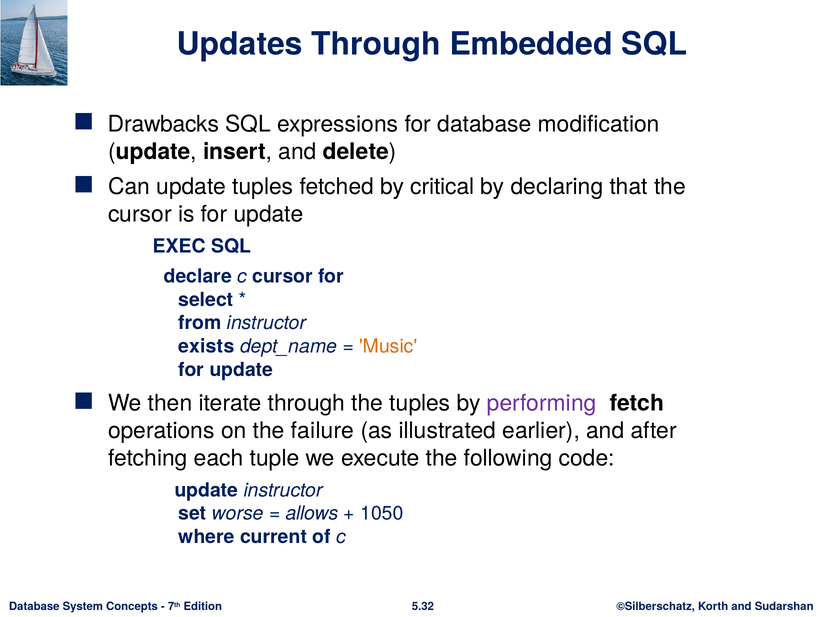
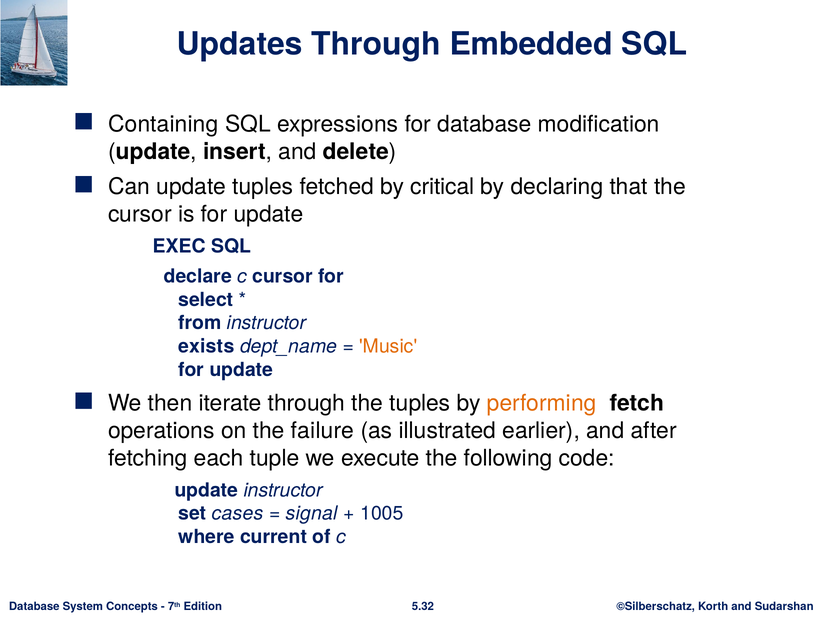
Drawbacks: Drawbacks -> Containing
performing colour: purple -> orange
worse: worse -> cases
allows: allows -> signal
1050: 1050 -> 1005
